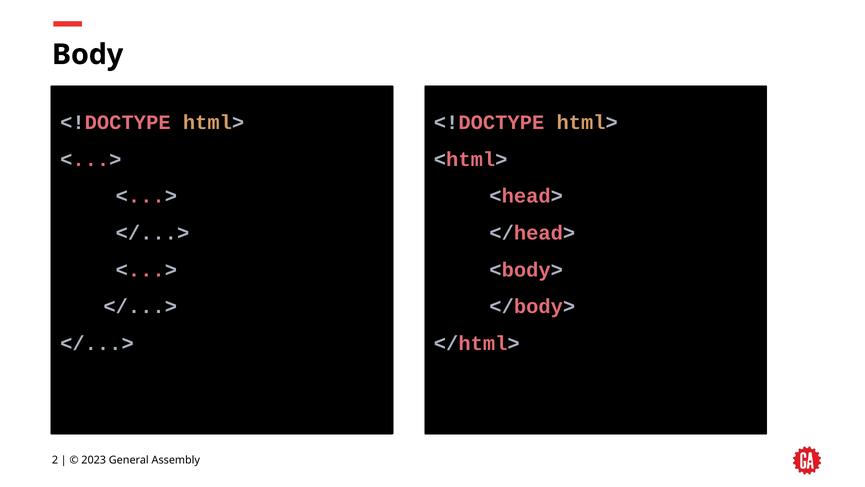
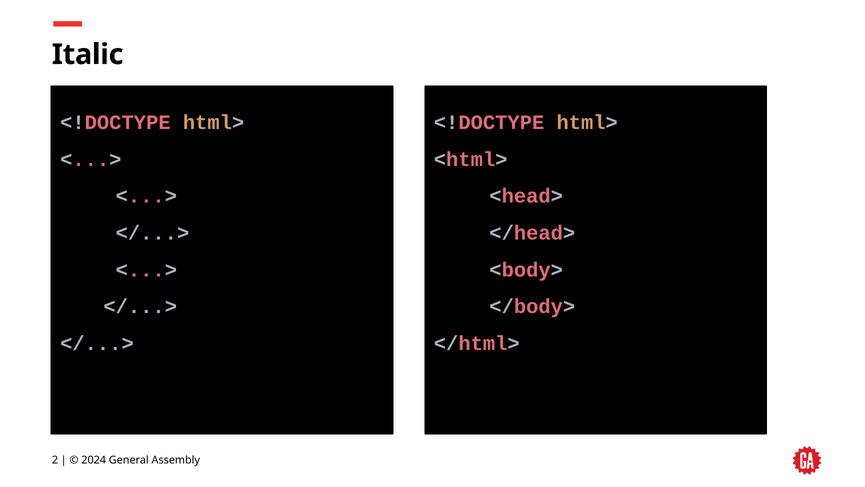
Body: Body -> Italic
2023: 2023 -> 2024
